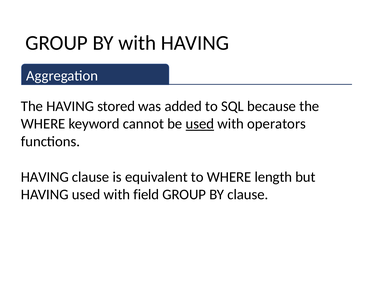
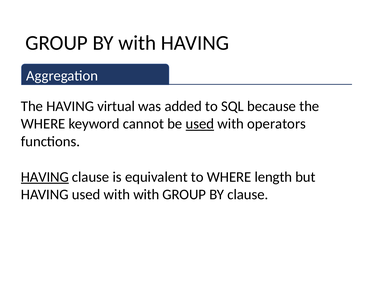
stored: stored -> virtual
HAVING at (45, 177) underline: none -> present
with field: field -> with
